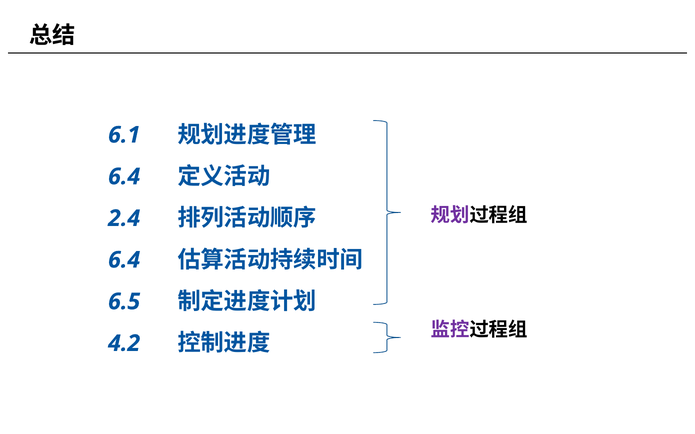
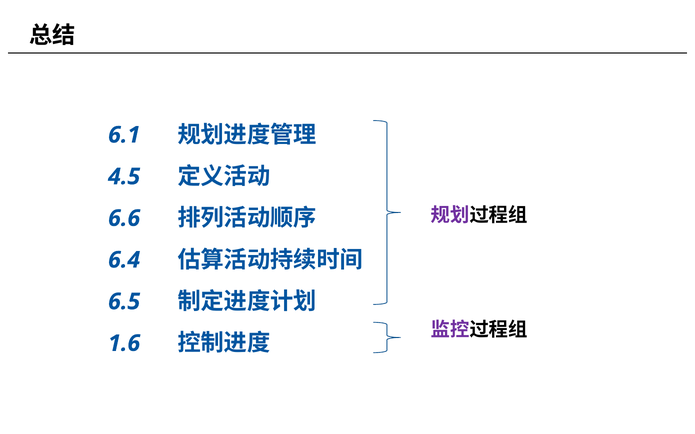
6.4 at (124, 177): 6.4 -> 4.5
2.4: 2.4 -> 6.6
4.2: 4.2 -> 1.6
